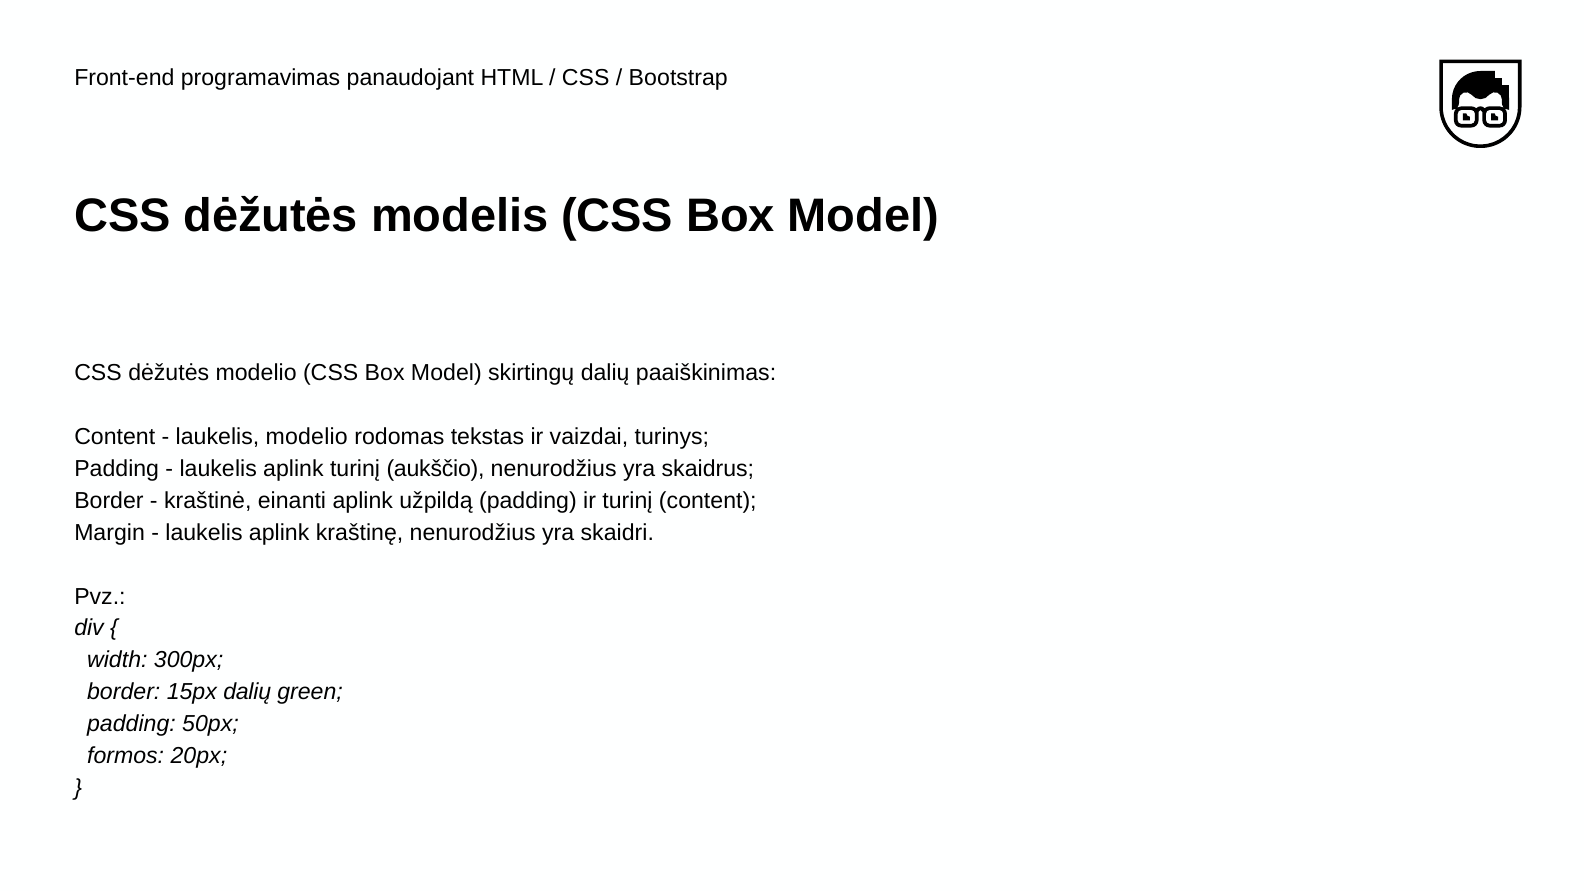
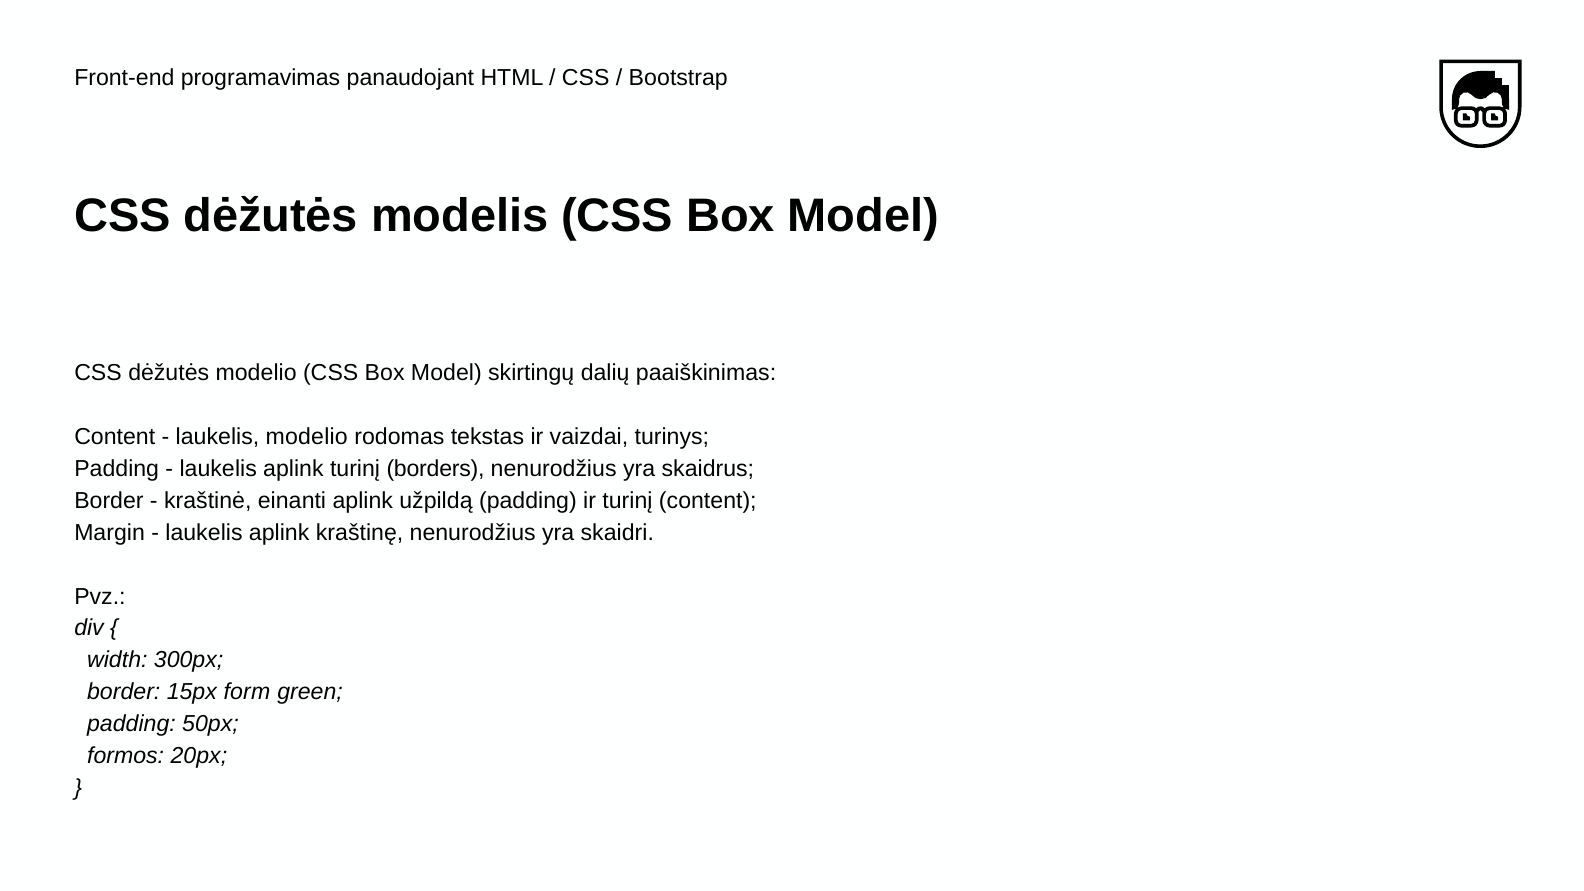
aukščio: aukščio -> borders
15px dalių: dalių -> form
